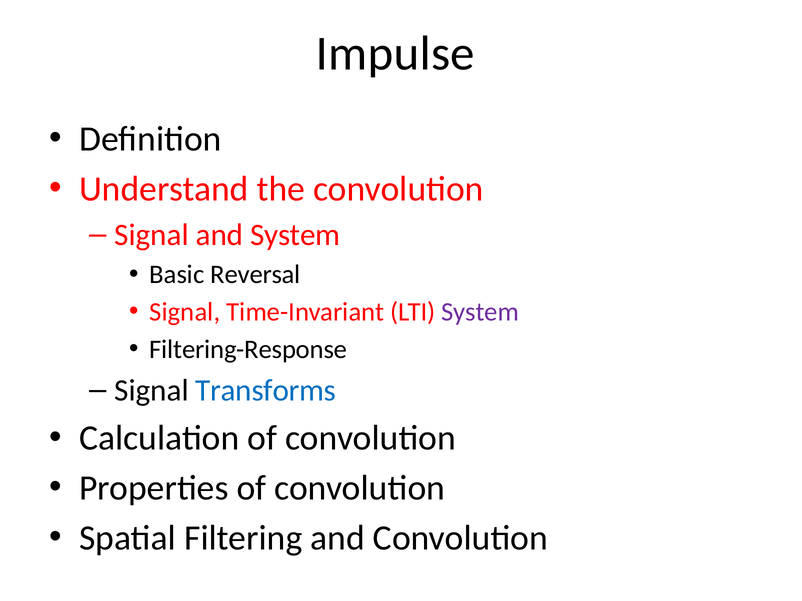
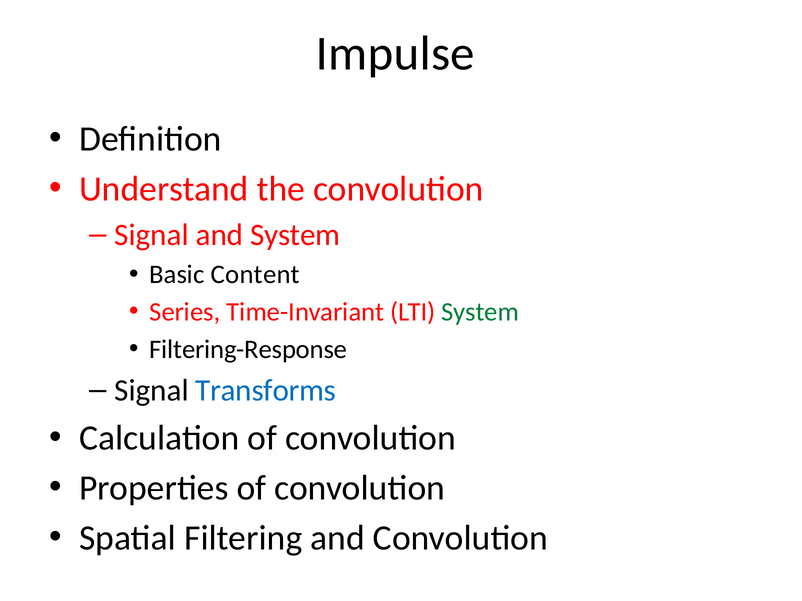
Reversal: Reversal -> Content
Signal at (185, 312): Signal -> Series
System at (480, 312) colour: purple -> green
